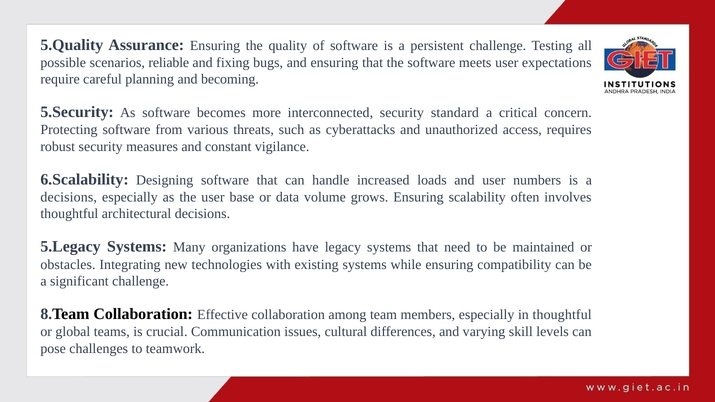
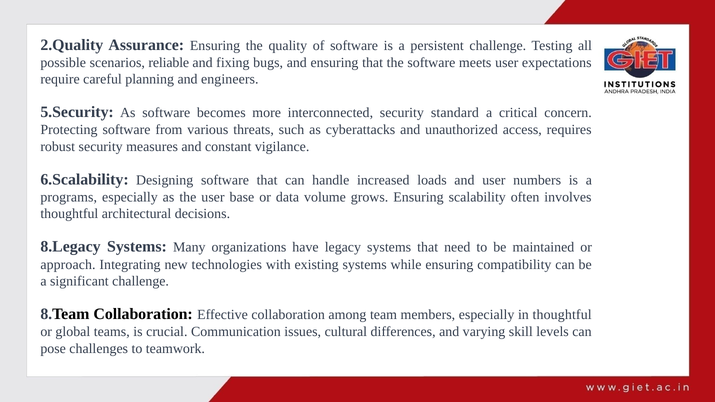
5.Quality: 5.Quality -> 2.Quality
becoming: becoming -> engineers
decisions at (69, 197): decisions -> programs
5.Legacy: 5.Legacy -> 8.Legacy
obstacles: obstacles -> approach
